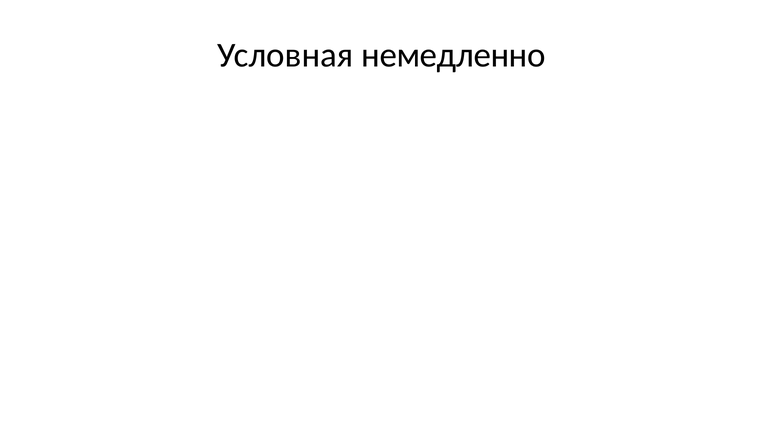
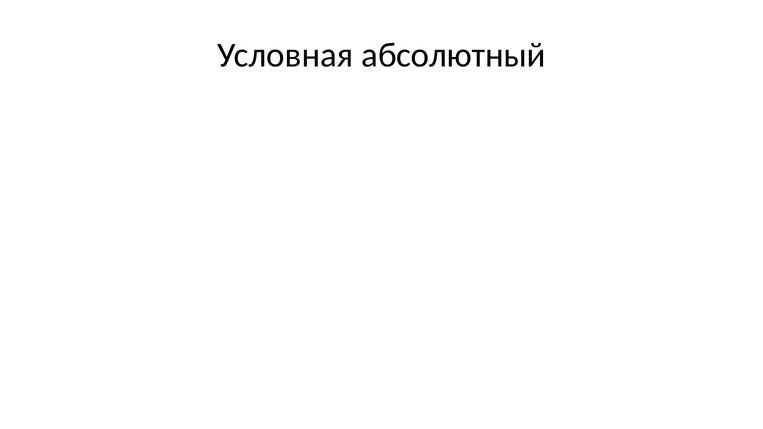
немедленно: немедленно -> абсолютный
